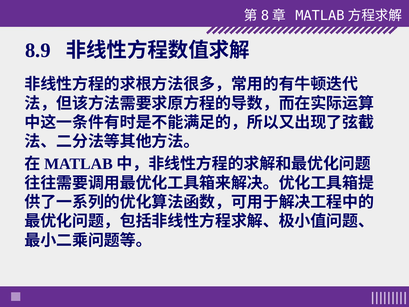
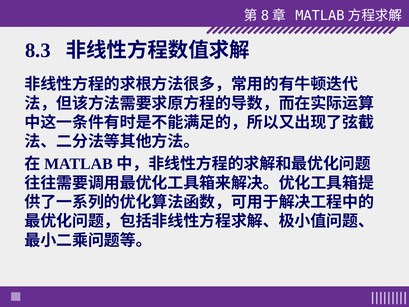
8.9: 8.9 -> 8.3
